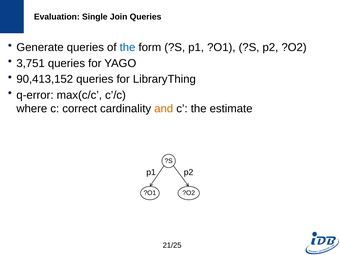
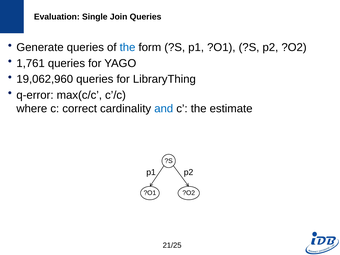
3,751: 3,751 -> 1,761
90,413,152: 90,413,152 -> 19,062,960
and colour: orange -> blue
